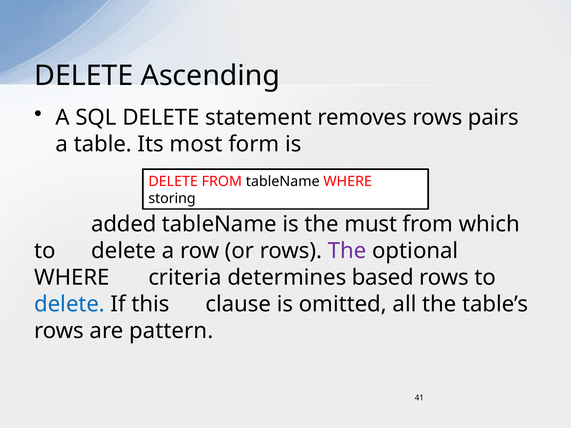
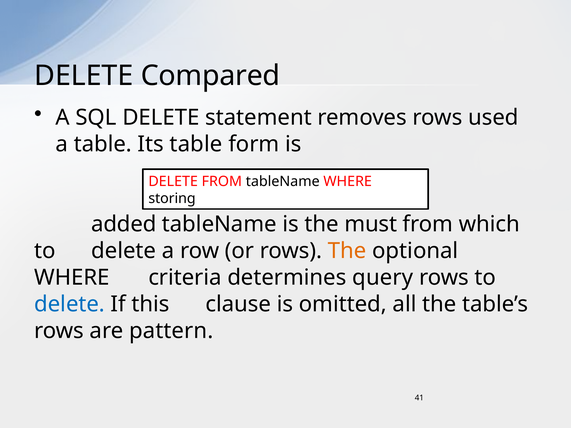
Ascending: Ascending -> Compared
pairs: pairs -> used
Its most: most -> table
The at (347, 251) colour: purple -> orange
based: based -> query
